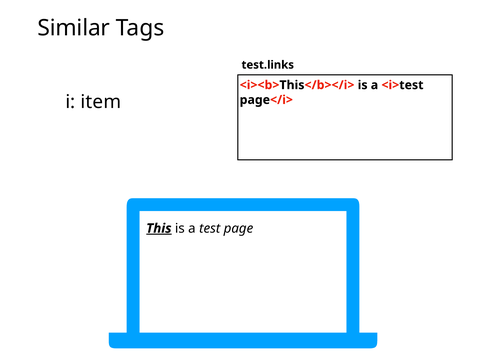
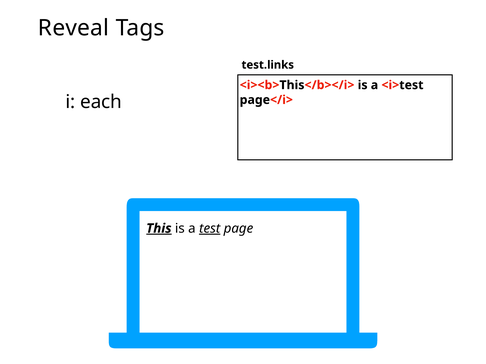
Similar: Similar -> Reveal
item: item -> each
test underline: none -> present
